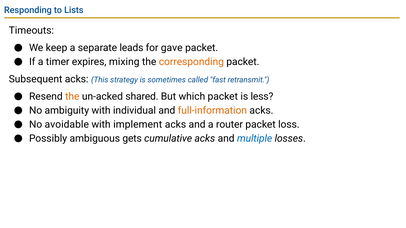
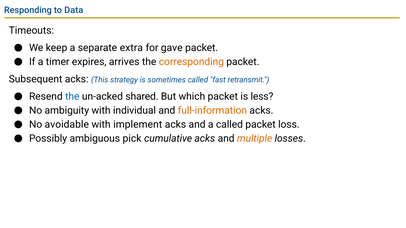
Lists: Lists -> Data
leads: leads -> extra
mixing: mixing -> arrives
the at (72, 97) colour: orange -> blue
a router: router -> called
gets: gets -> pick
multiple colour: blue -> orange
